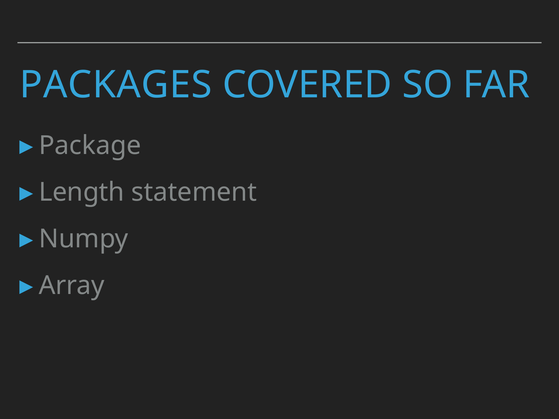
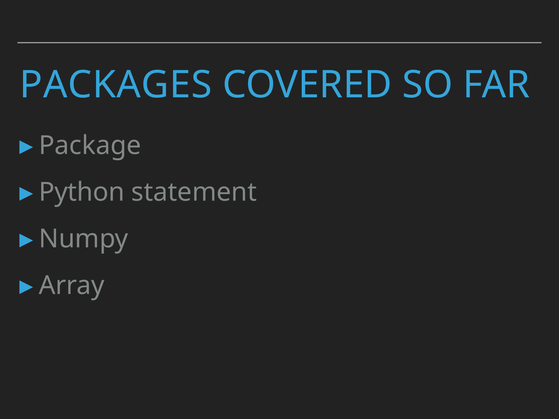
Length: Length -> Python
